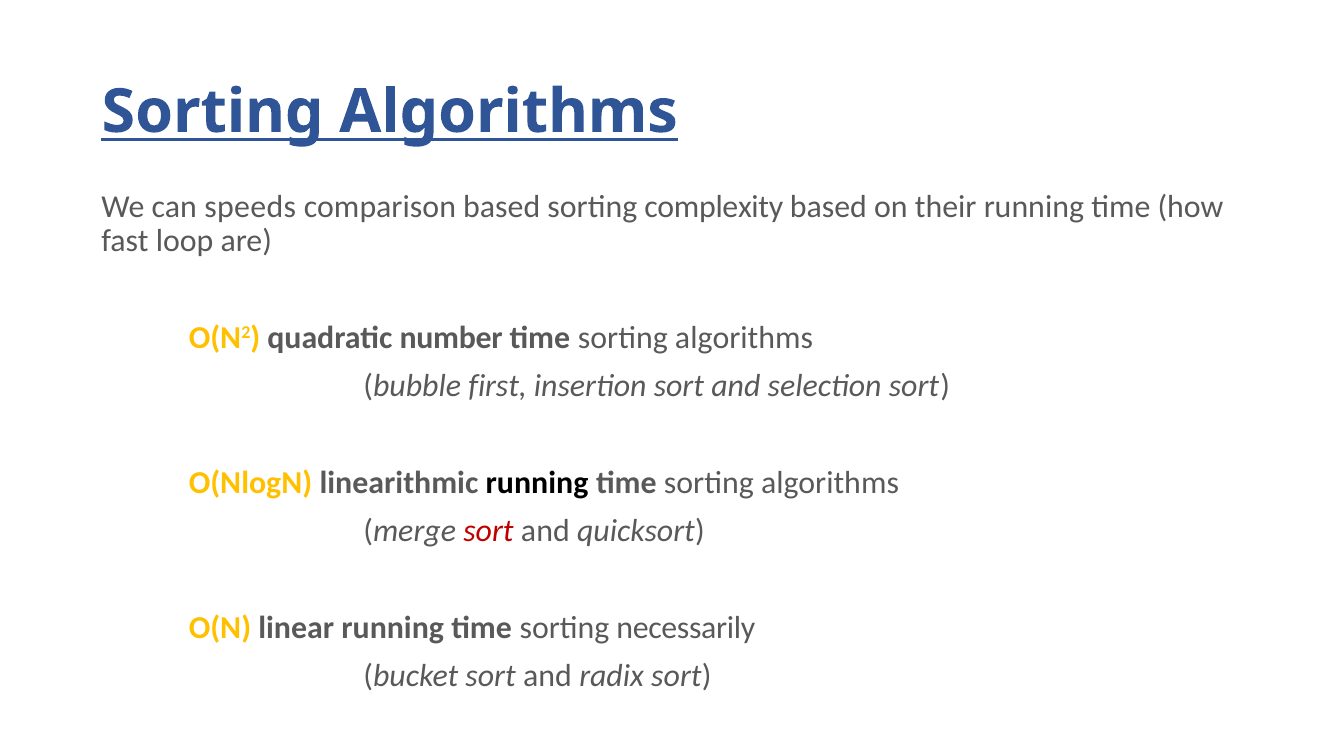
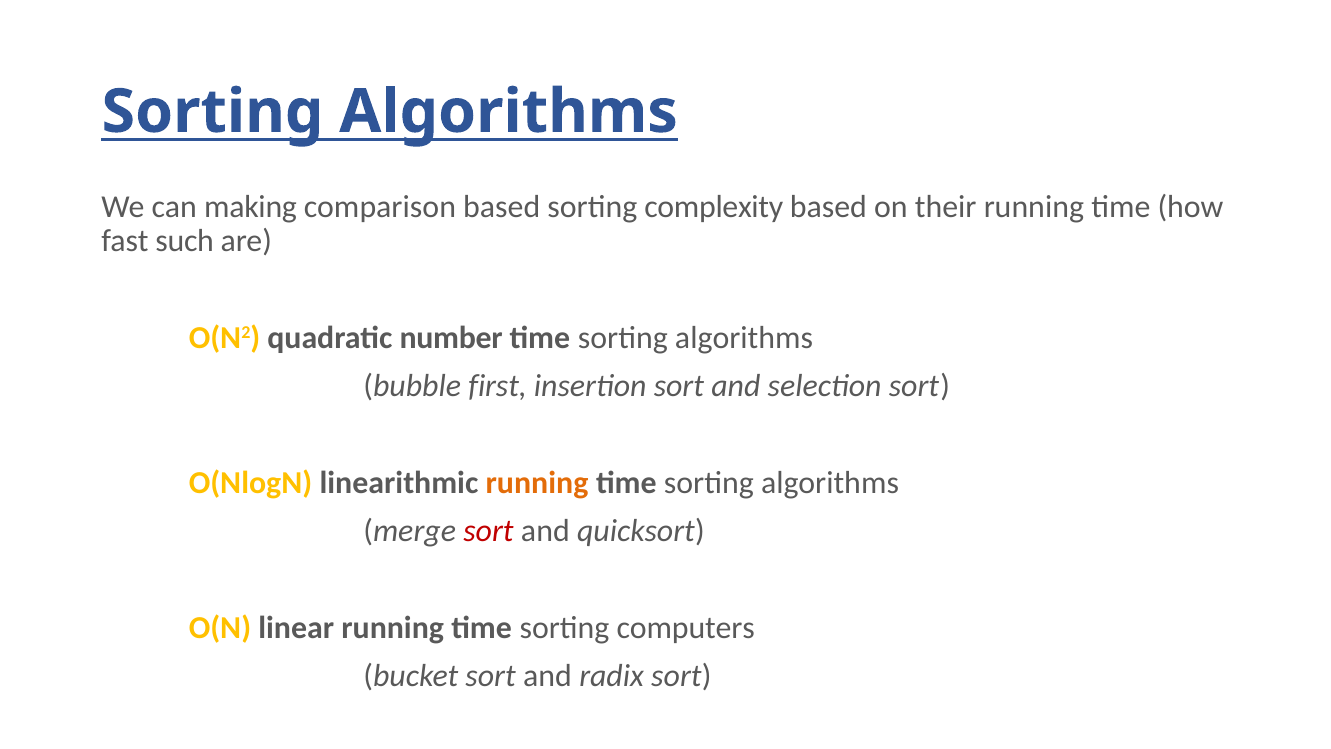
speeds: speeds -> making
loop: loop -> such
running at (537, 482) colour: black -> orange
necessarily: necessarily -> computers
